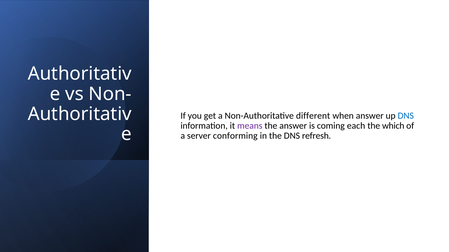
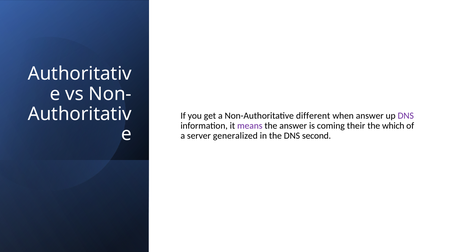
DNS at (406, 116) colour: blue -> purple
each: each -> their
conforming: conforming -> generalized
refresh: refresh -> second
